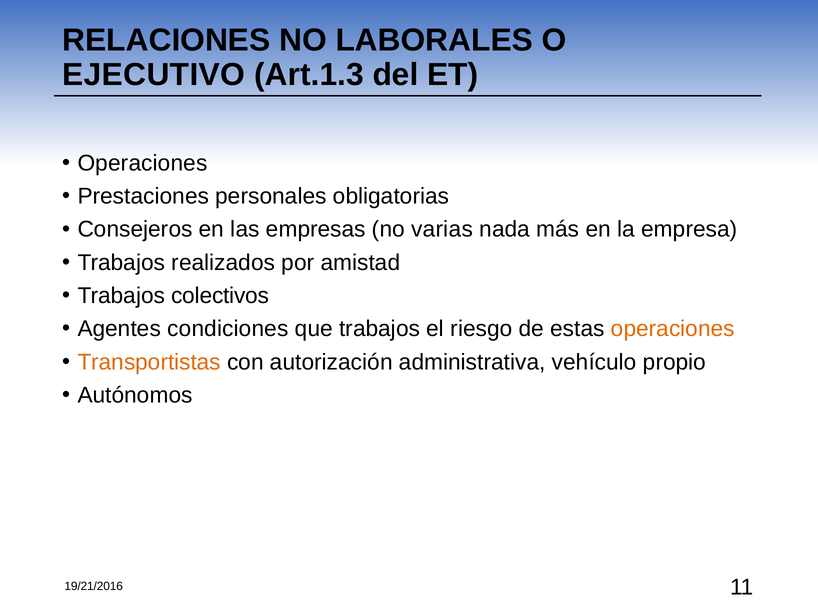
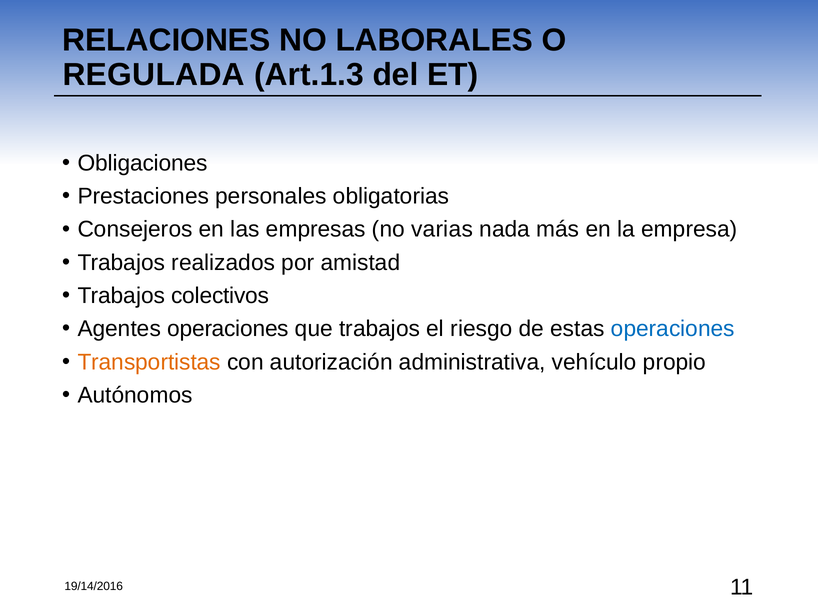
EJECUTIVO: EJECUTIVO -> REGULADA
Operaciones at (143, 163): Operaciones -> Obligaciones
Agentes condiciones: condiciones -> operaciones
operaciones at (673, 329) colour: orange -> blue
19/21/2016: 19/21/2016 -> 19/14/2016
